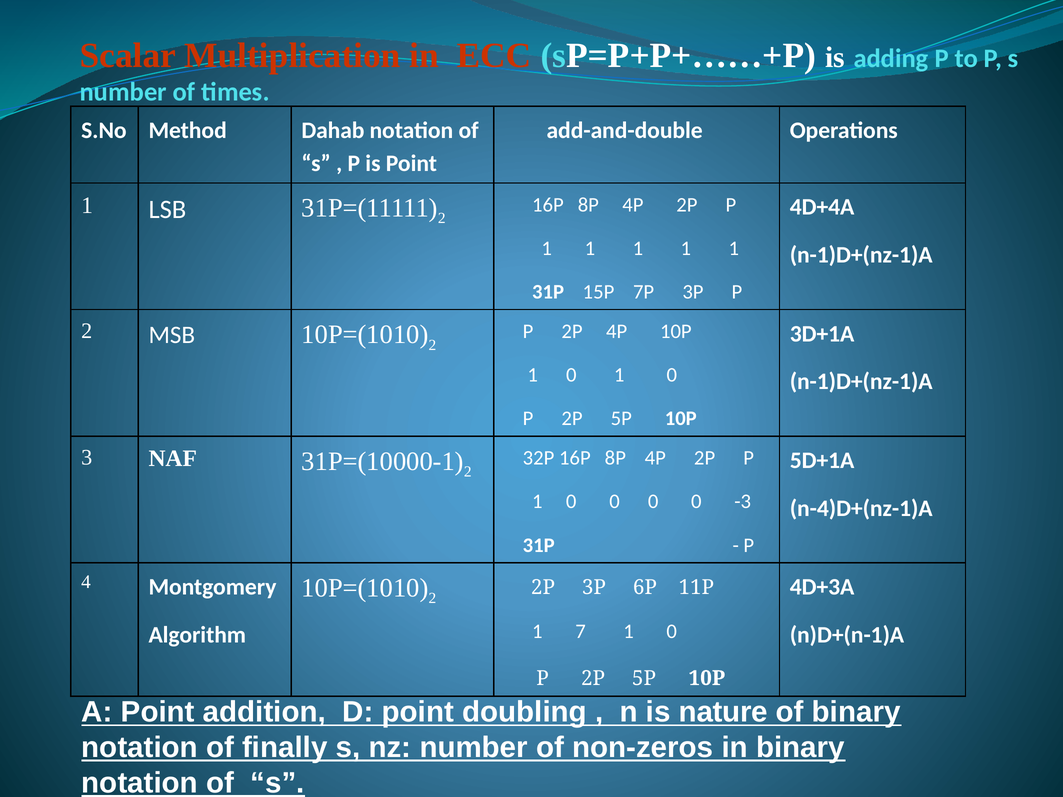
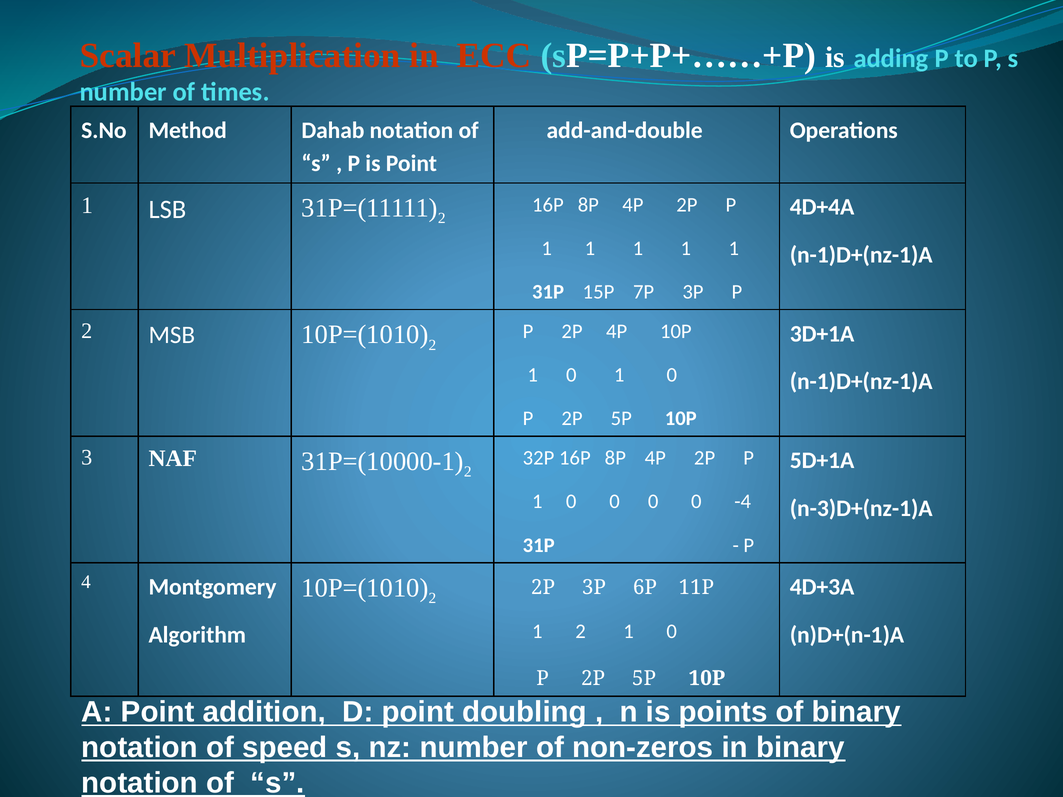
-3: -3 -> -4
n-4)D+(nz-1)A: n-4)D+(nz-1)A -> n-3)D+(nz-1)A
1 7: 7 -> 2
nature: nature -> points
finally: finally -> speed
